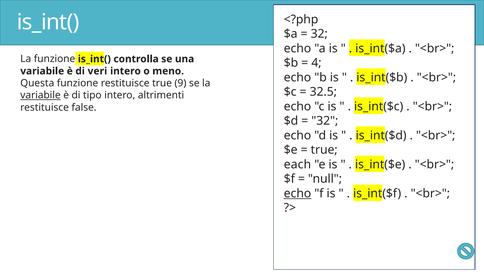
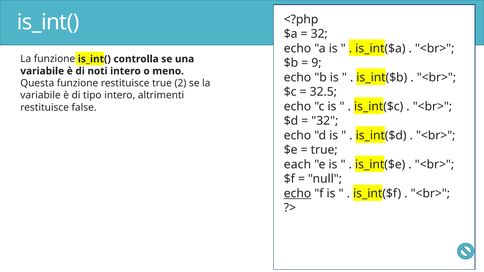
4: 4 -> 9
veri: veri -> noti
9: 9 -> 2
variabile at (40, 95) underline: present -> none
